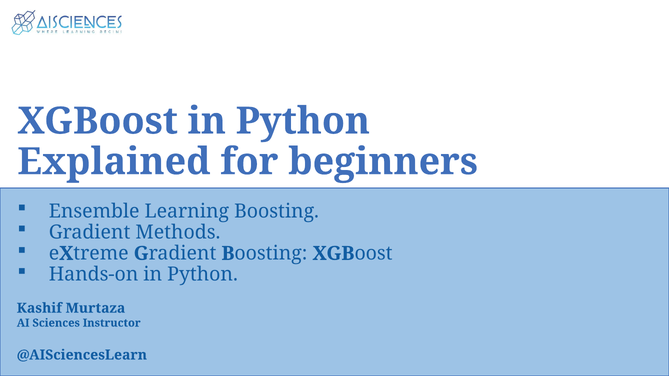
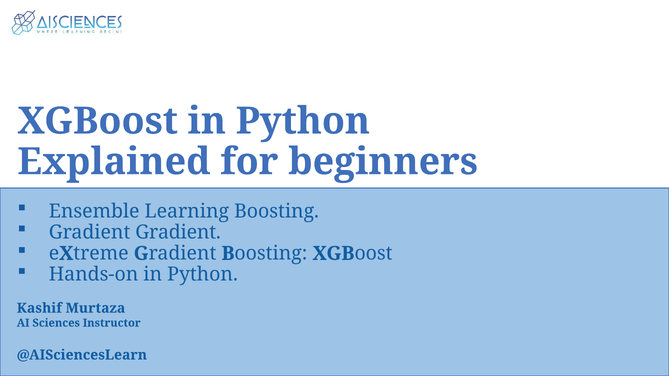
Gradient Methods: Methods -> Gradient
